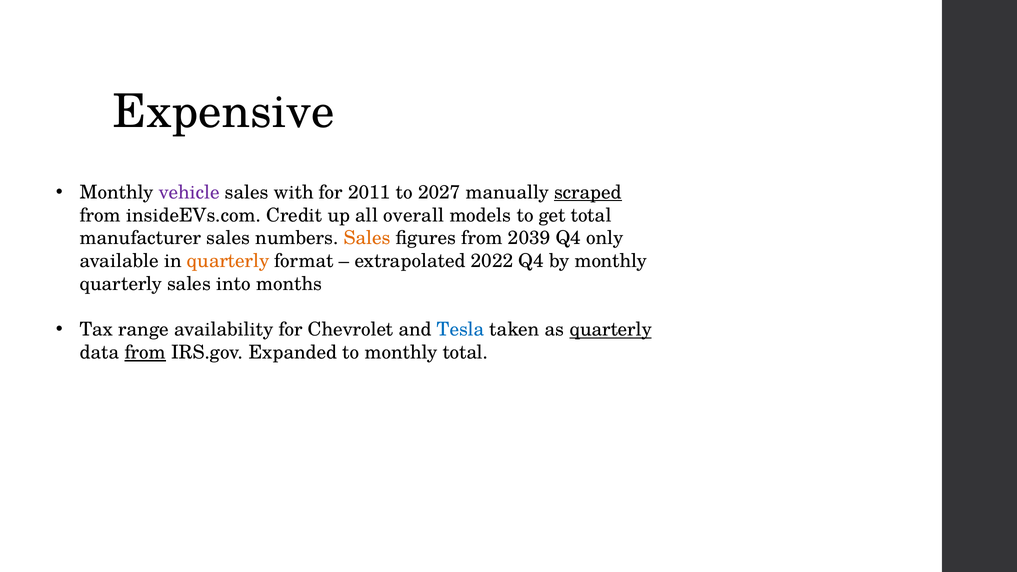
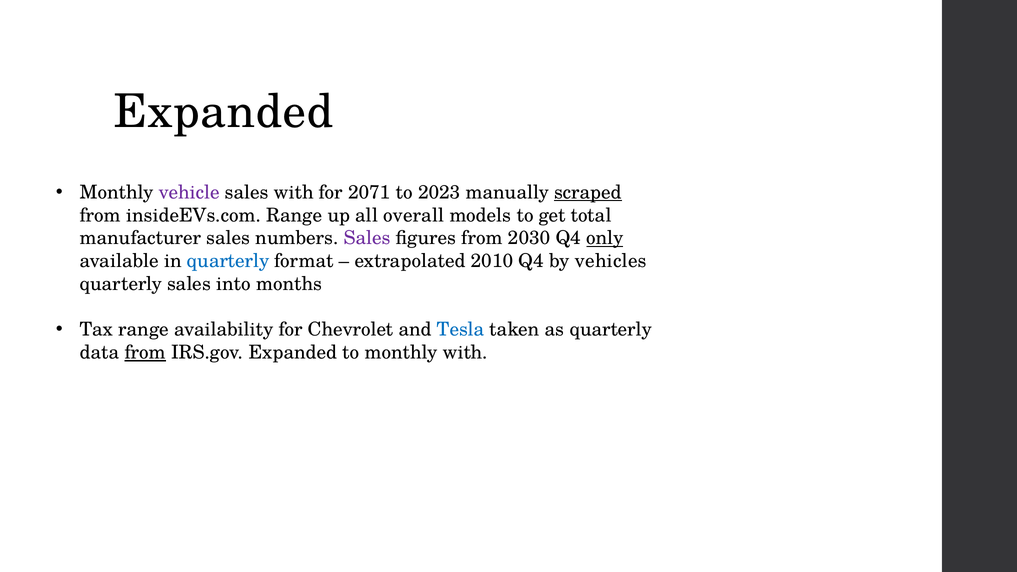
Expensive at (224, 112): Expensive -> Expanded
2011: 2011 -> 2071
2027: 2027 -> 2023
insideEVs.com Credit: Credit -> Range
Sales at (367, 238) colour: orange -> purple
2039: 2039 -> 2030
only underline: none -> present
quarterly at (228, 261) colour: orange -> blue
2022: 2022 -> 2010
by monthly: monthly -> vehicles
quarterly at (611, 330) underline: present -> none
monthly total: total -> with
